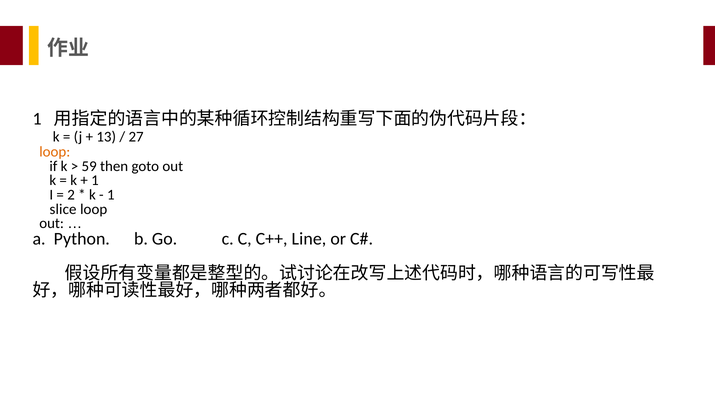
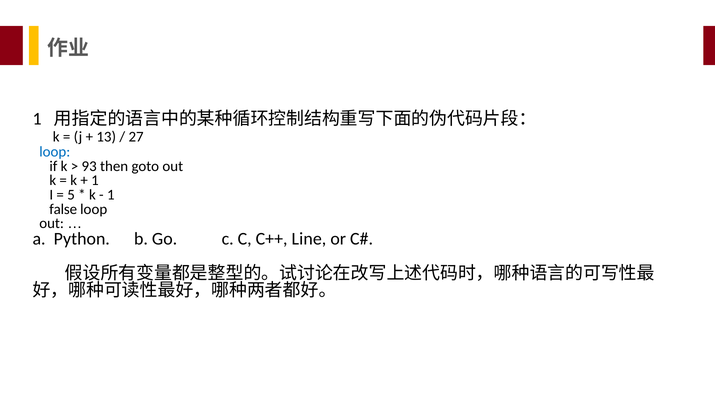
loop at (55, 152) colour: orange -> blue
59: 59 -> 93
2: 2 -> 5
slice: slice -> false
